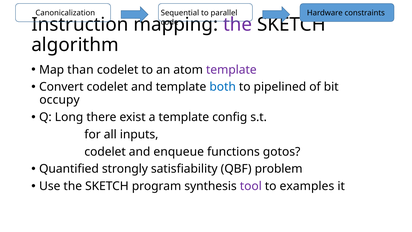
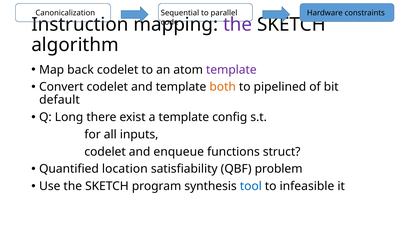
than: than -> back
both colour: blue -> orange
occupy: occupy -> default
gotos: gotos -> struct
strongly: strongly -> location
tool colour: purple -> blue
examples: examples -> infeasible
